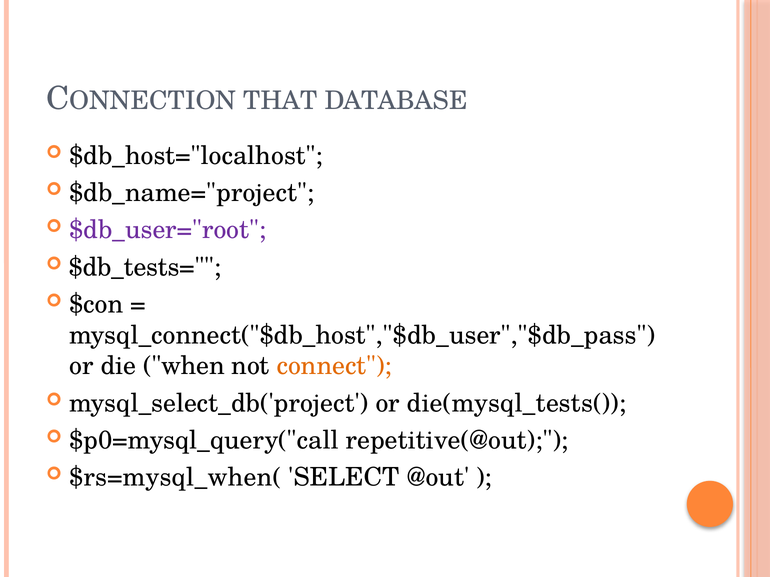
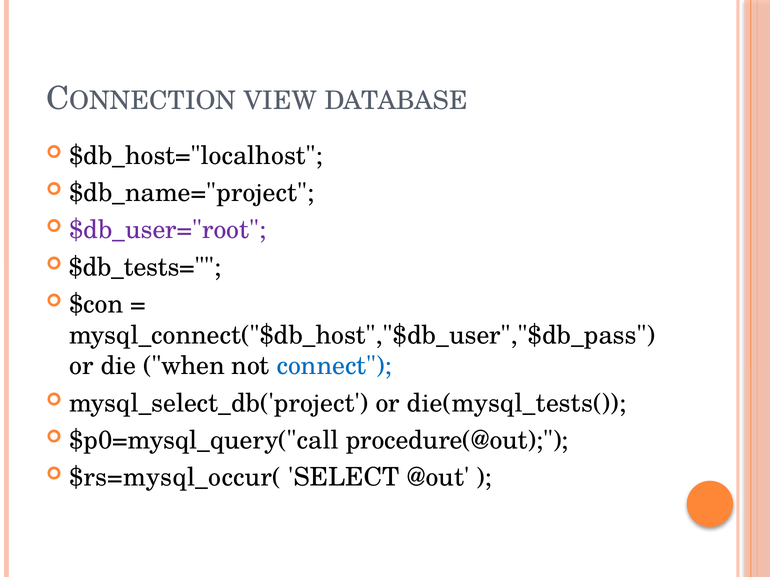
THAT: THAT -> VIEW
connect colour: orange -> blue
repetitive(@out: repetitive(@out -> procedure(@out
$rs=mysql_when(: $rs=mysql_when( -> $rs=mysql_occur(
